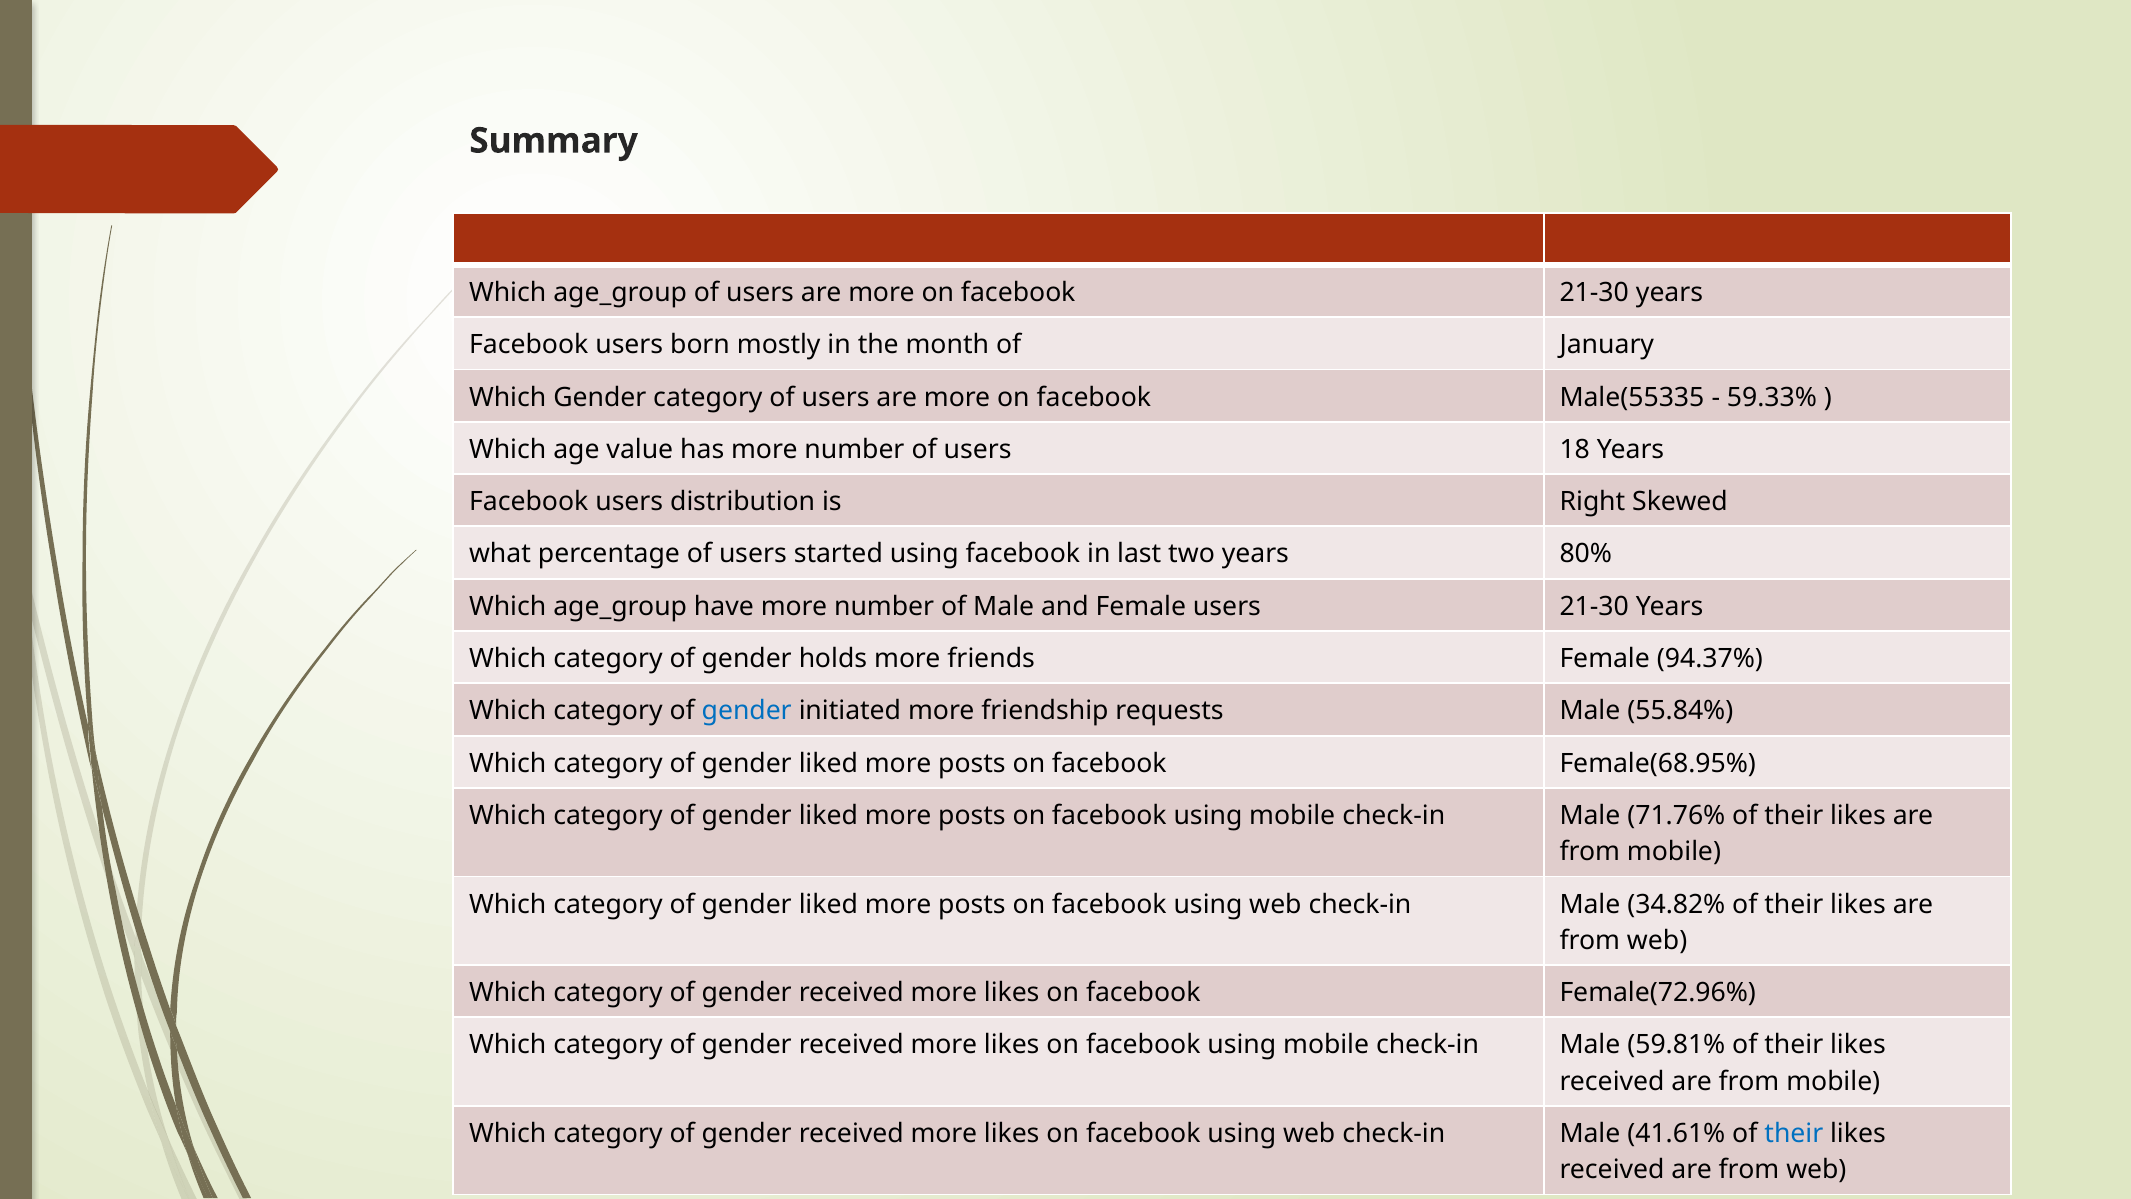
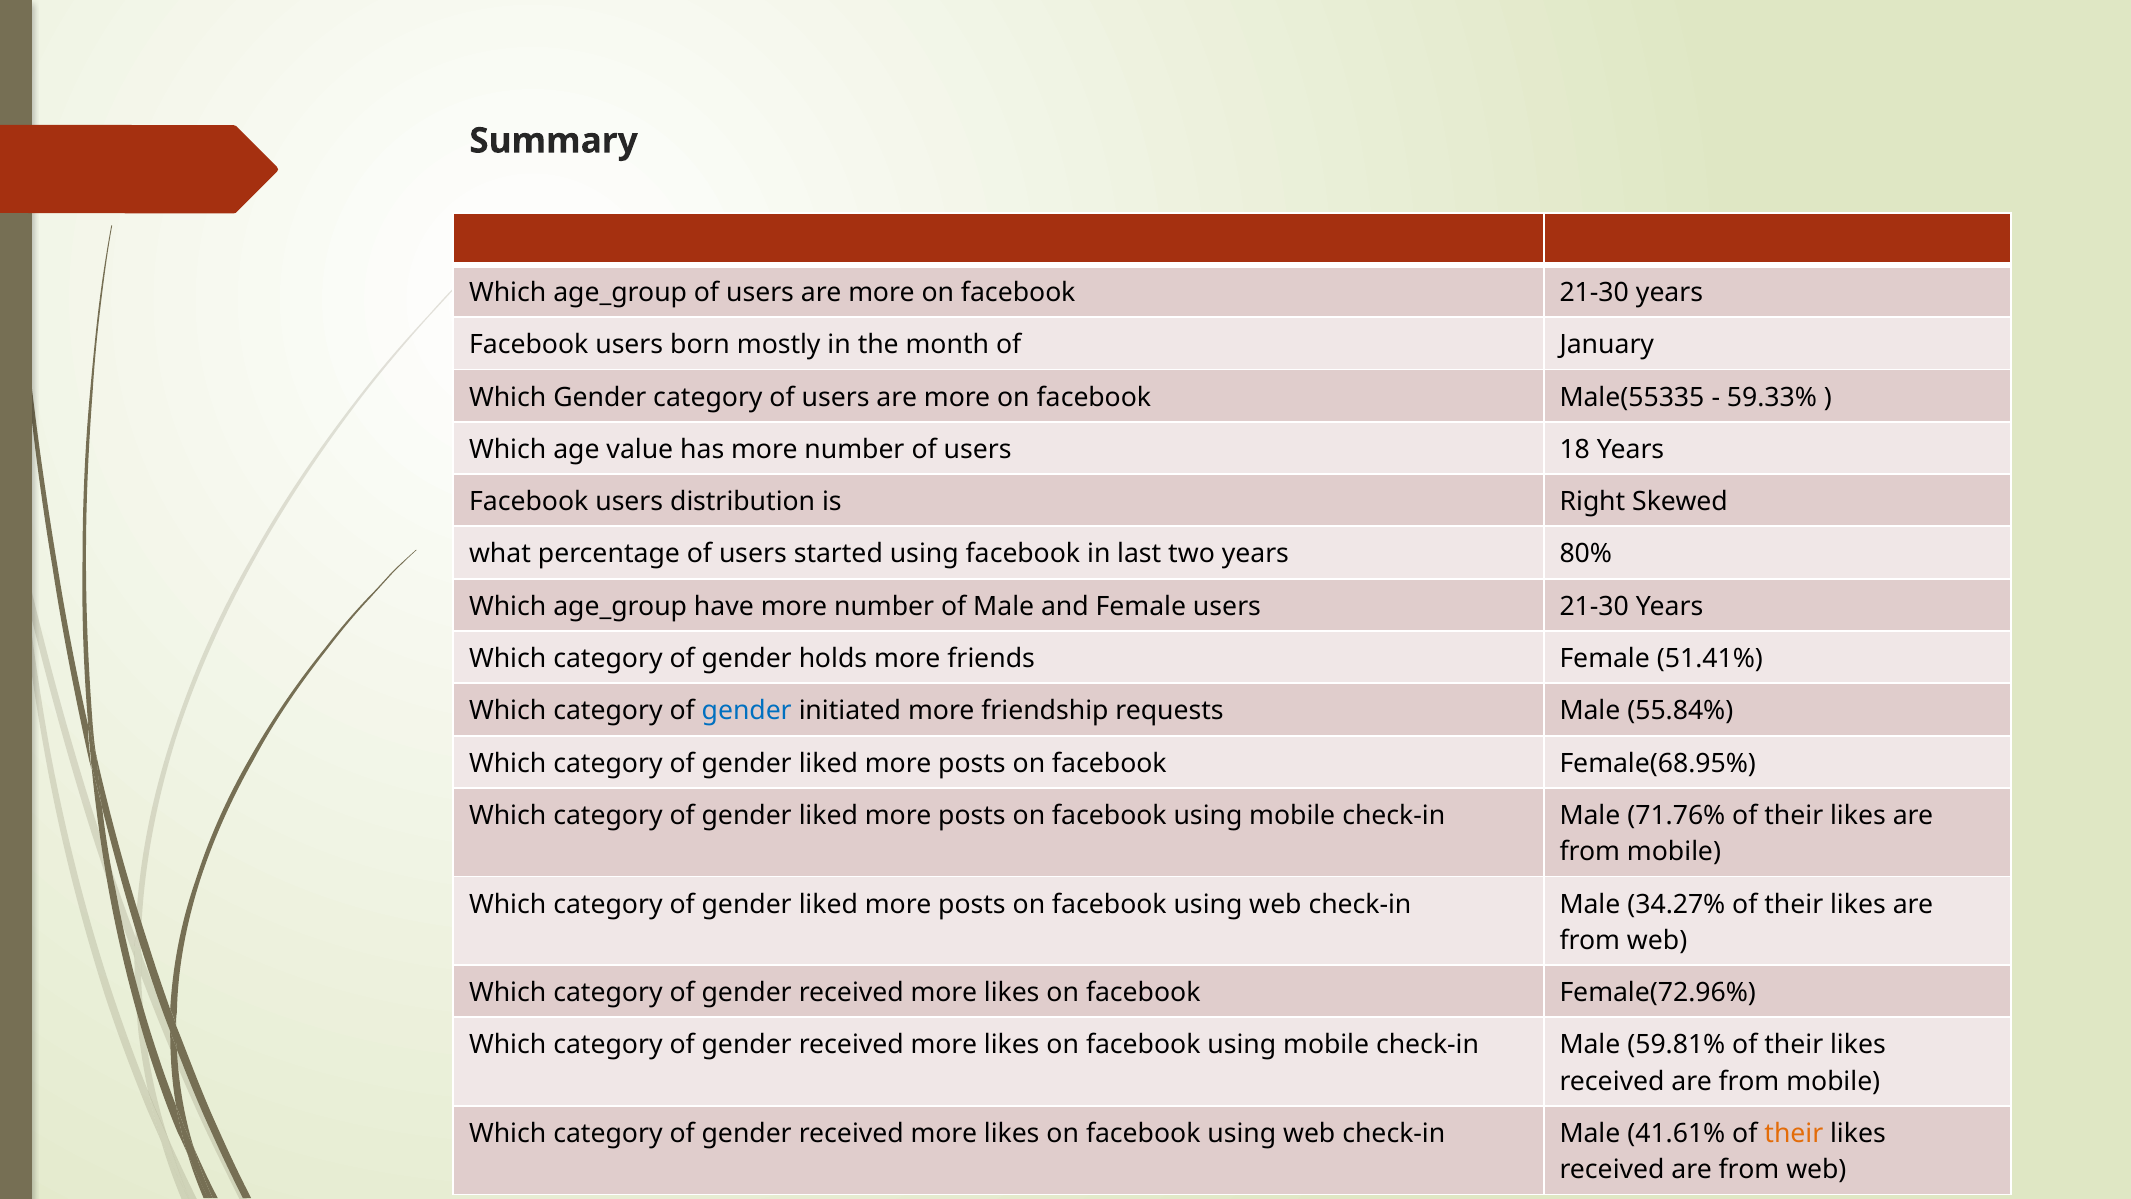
94.37%: 94.37% -> 51.41%
34.82%: 34.82% -> 34.27%
their at (1794, 1133) colour: blue -> orange
